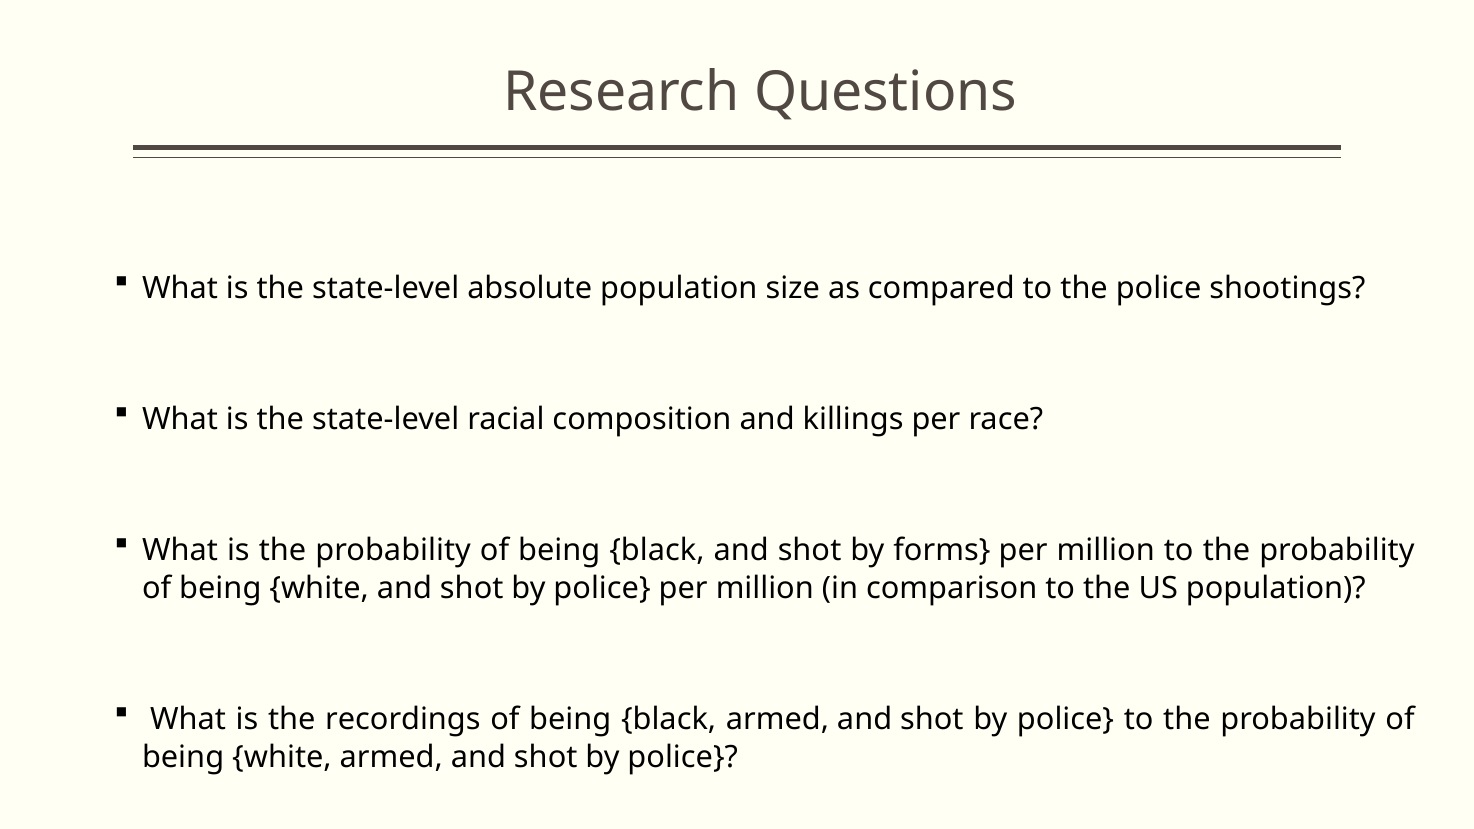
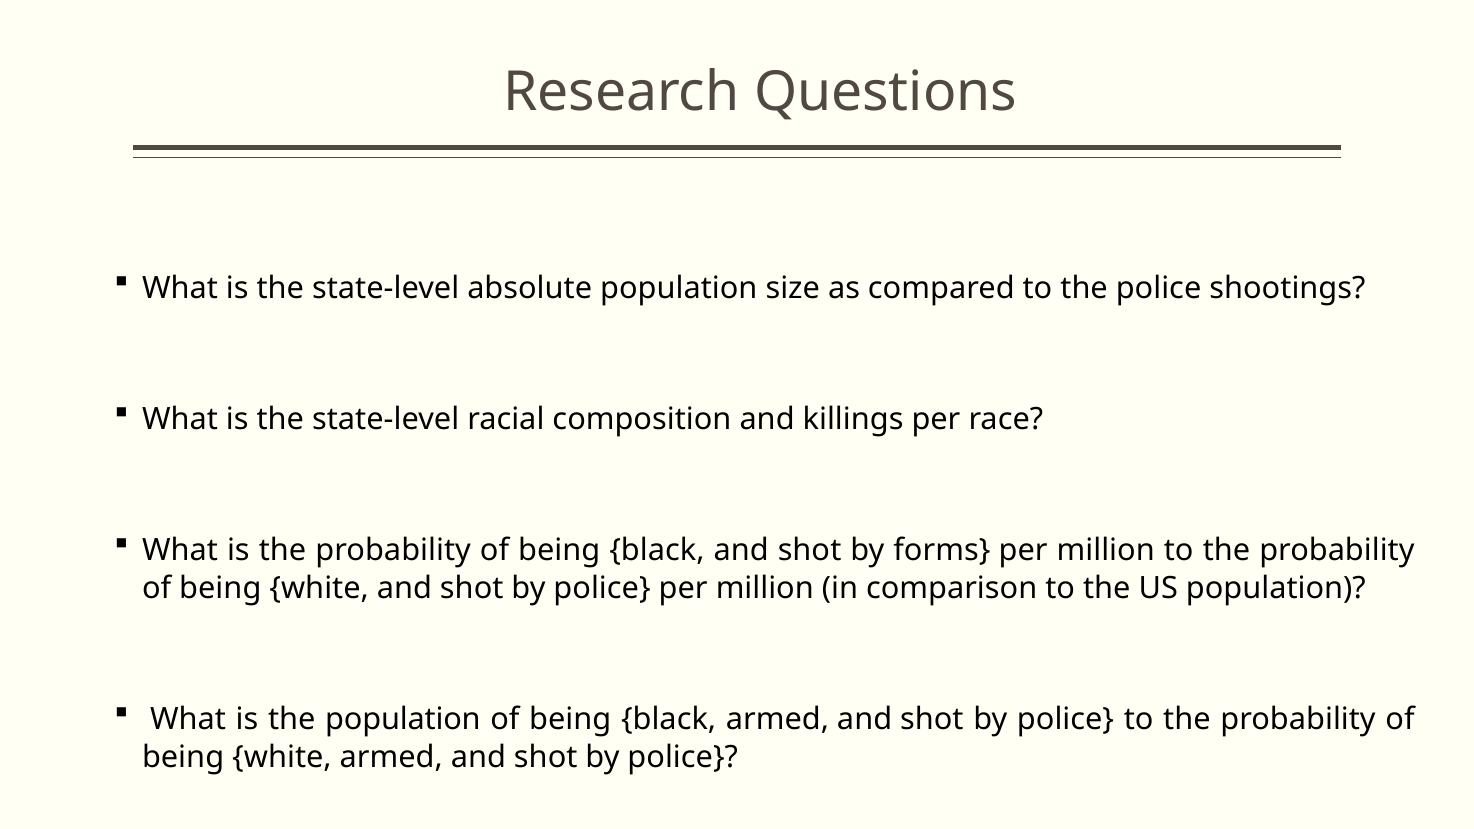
the recordings: recordings -> population
